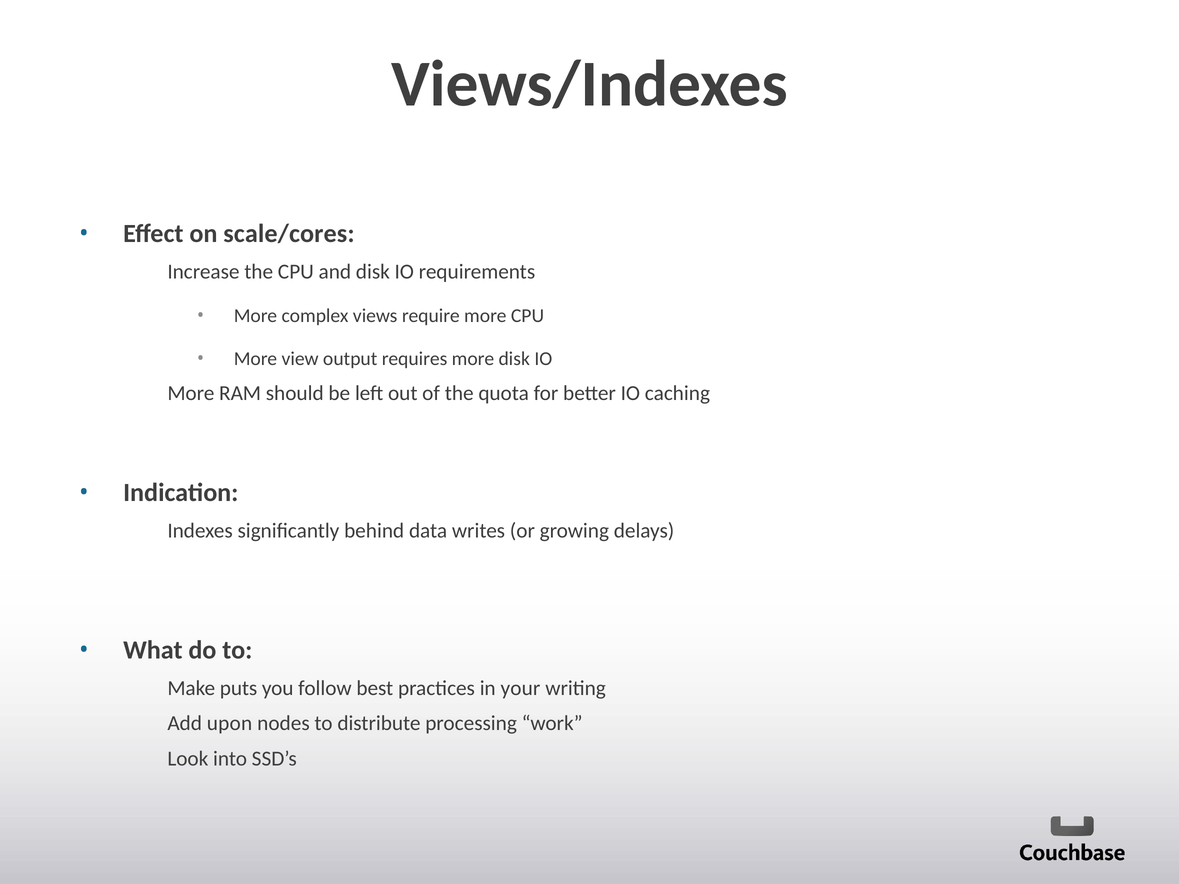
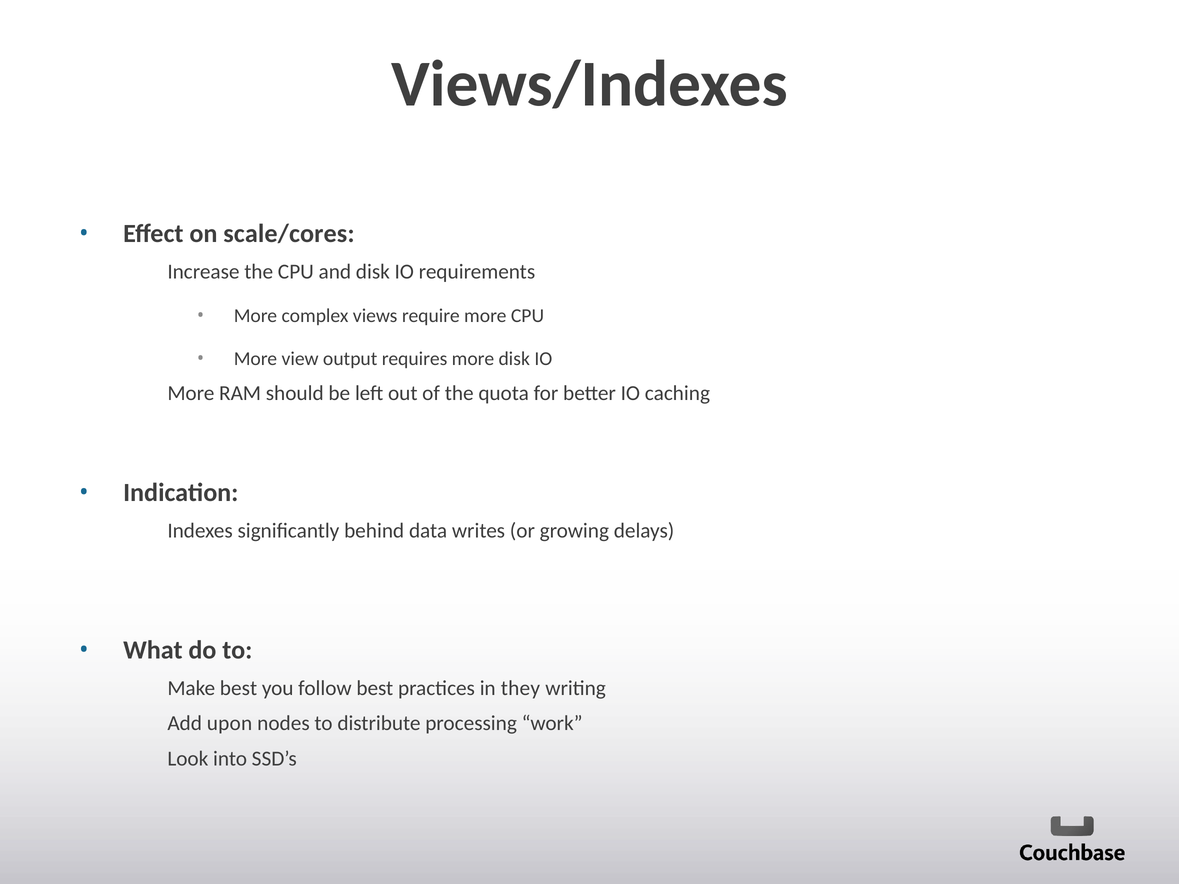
Make puts: puts -> best
your: your -> they
